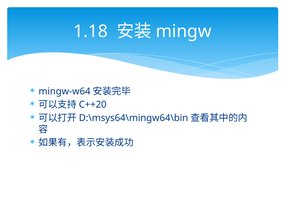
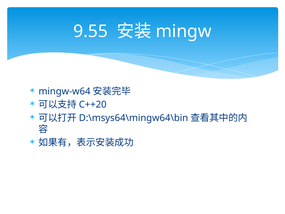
1.18: 1.18 -> 9.55
